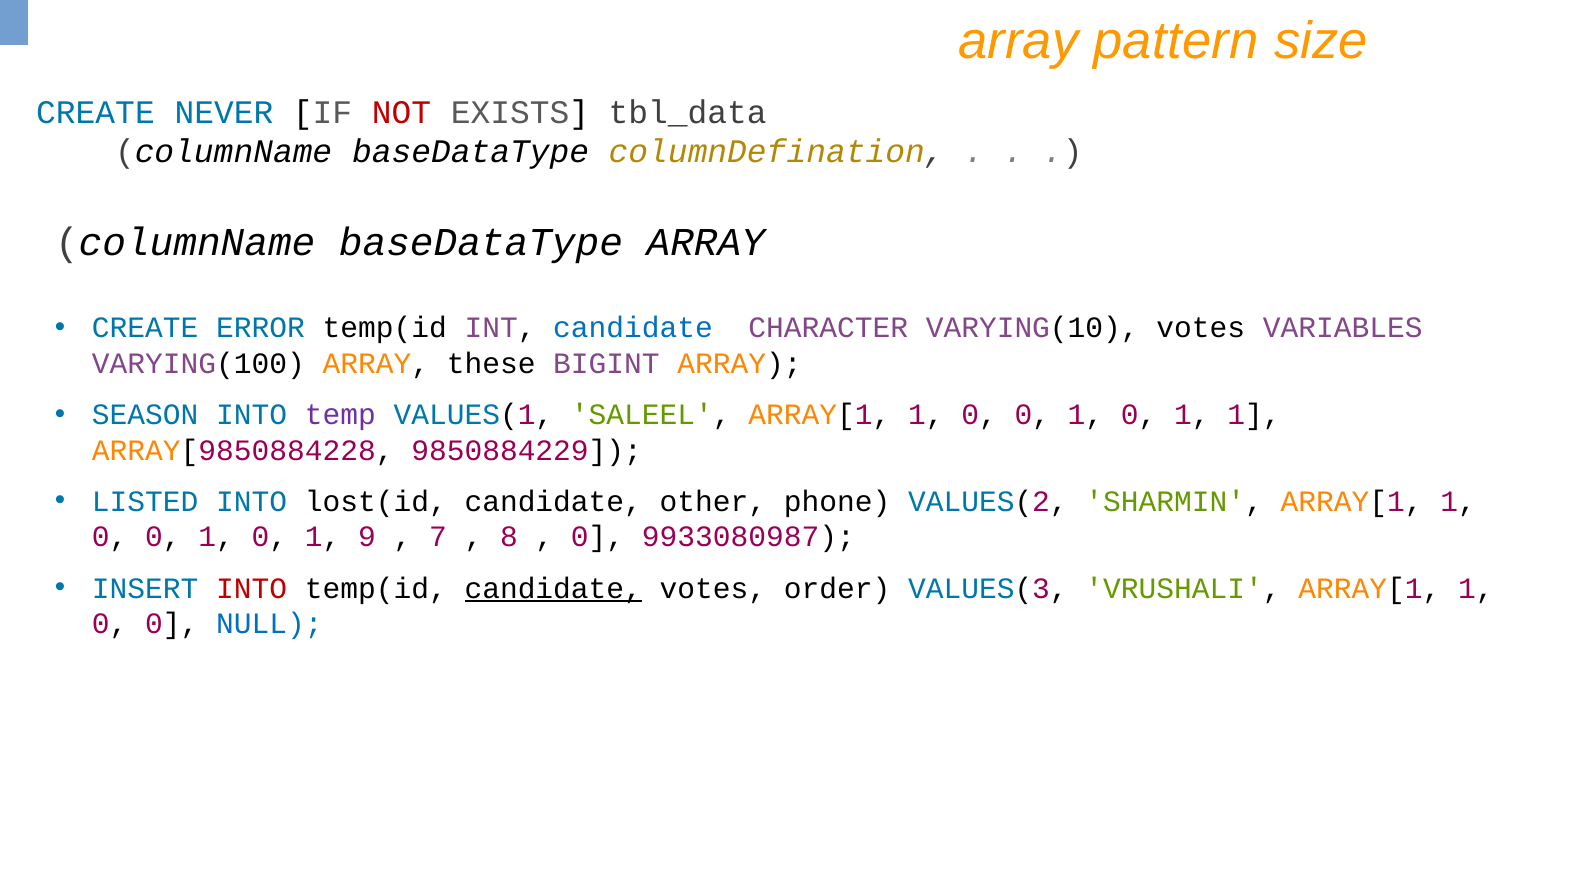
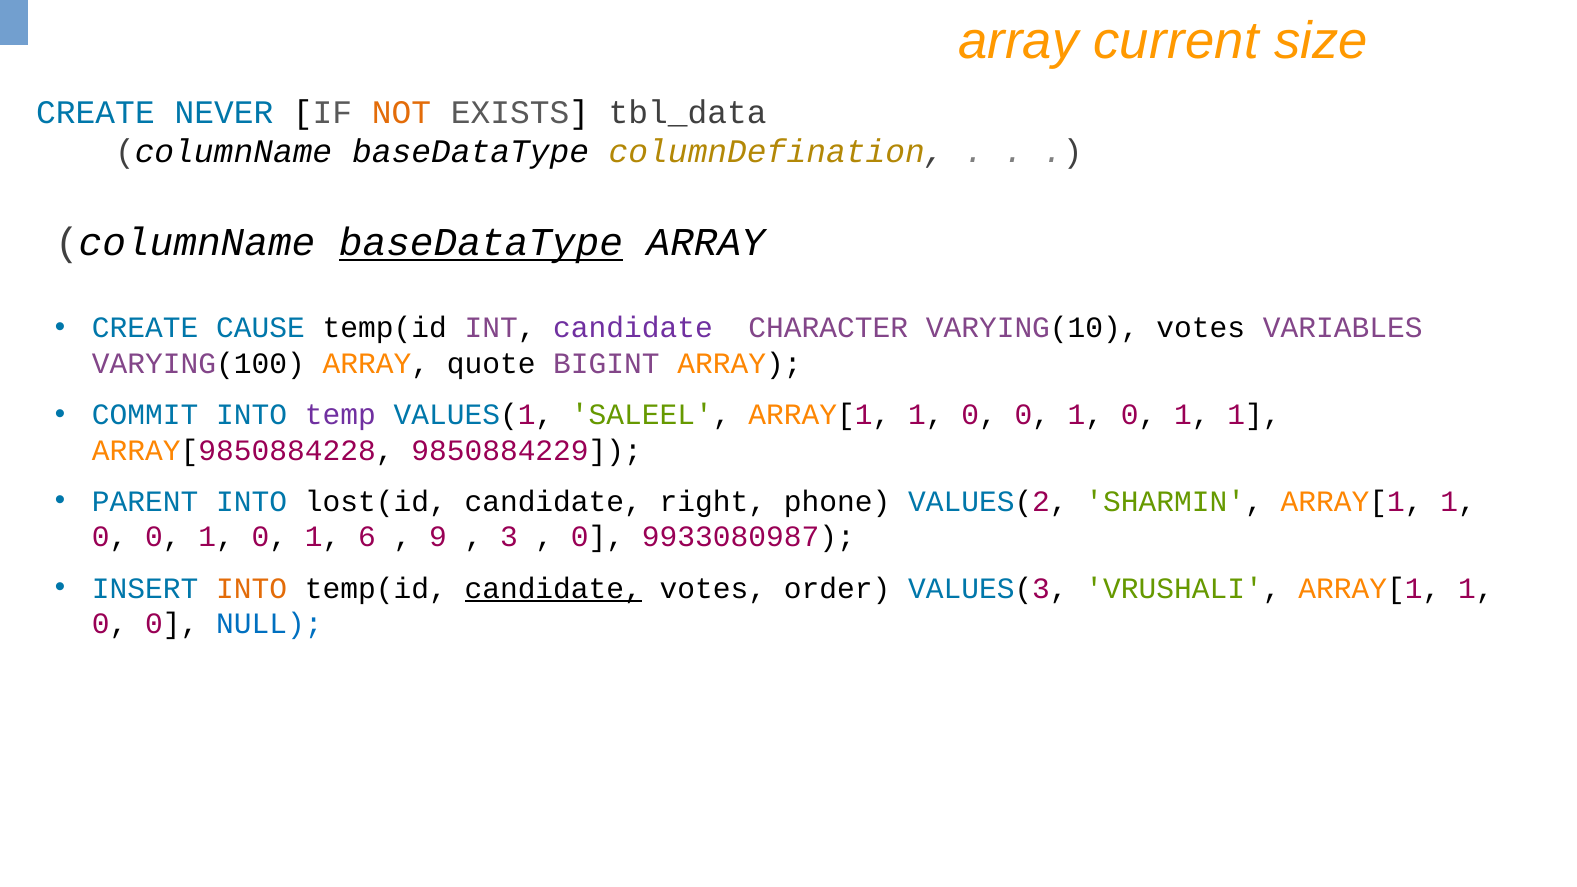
pattern: pattern -> current
NOT colour: red -> orange
baseDataType at (481, 243) underline: none -> present
ERROR: ERROR -> CAUSE
candidate at (633, 328) colour: blue -> purple
these: these -> quote
SEASON: SEASON -> COMMIT
LISTED: LISTED -> PARENT
other: other -> right
9: 9 -> 6
7: 7 -> 9
8: 8 -> 3
INTO at (252, 588) colour: red -> orange
